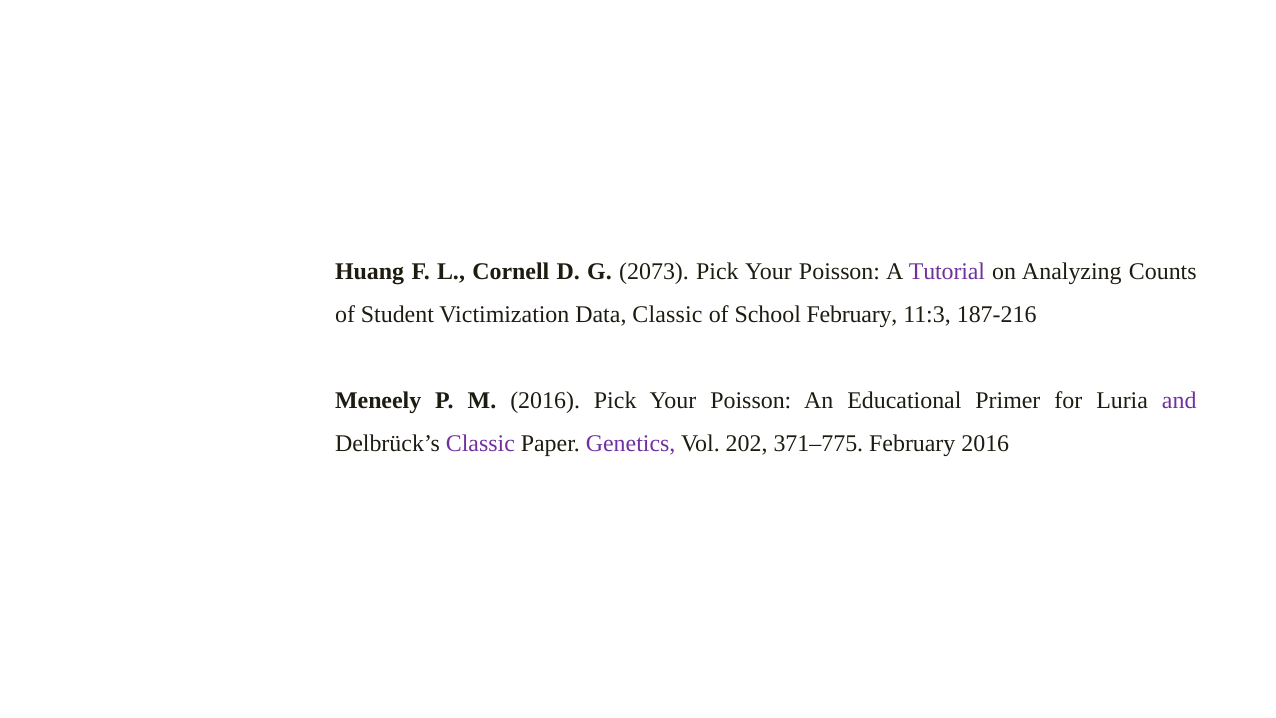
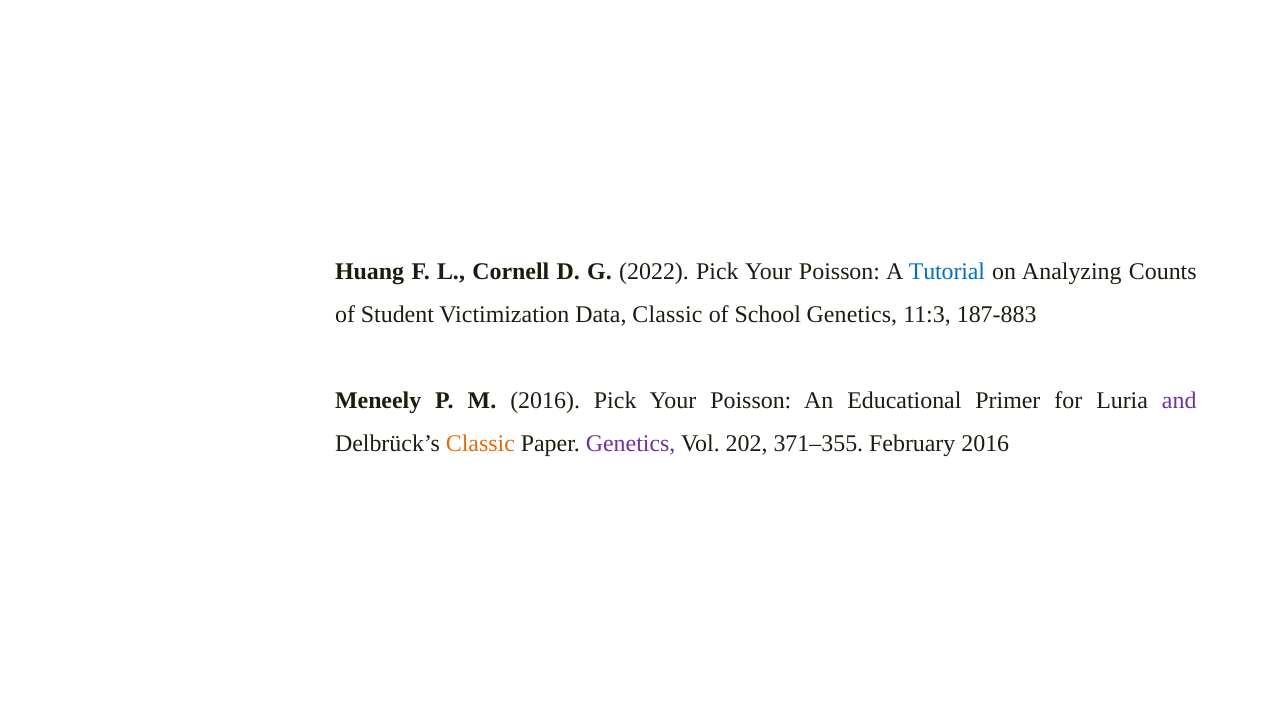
2073: 2073 -> 2022
Tutorial colour: purple -> blue
School February: February -> Genetics
187-216: 187-216 -> 187-883
Classic at (480, 444) colour: purple -> orange
371–775: 371–775 -> 371–355
